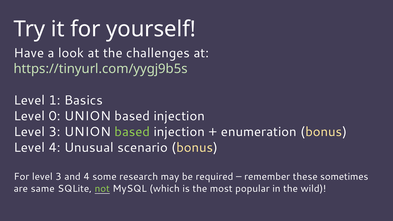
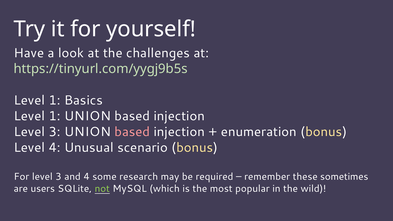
0 at (54, 116): 0 -> 1
based at (132, 132) colour: light green -> pink
same: same -> users
